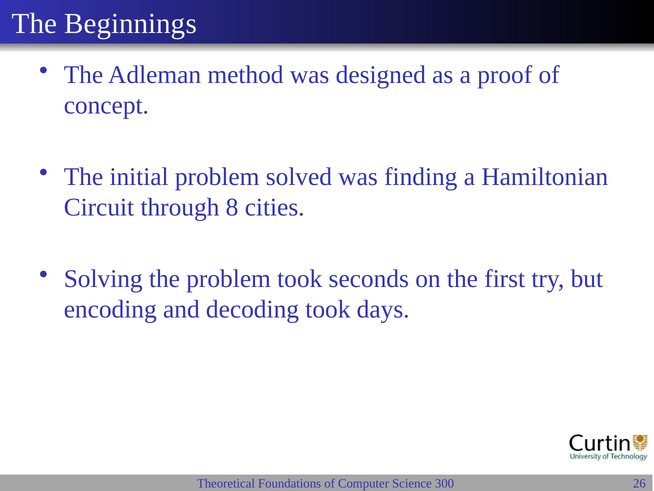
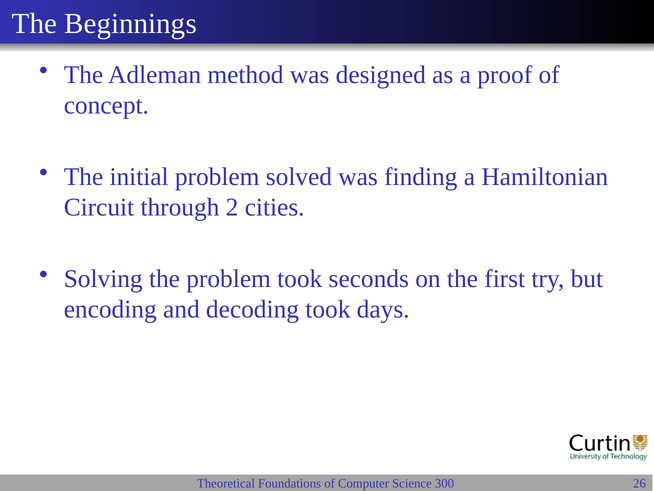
8: 8 -> 2
